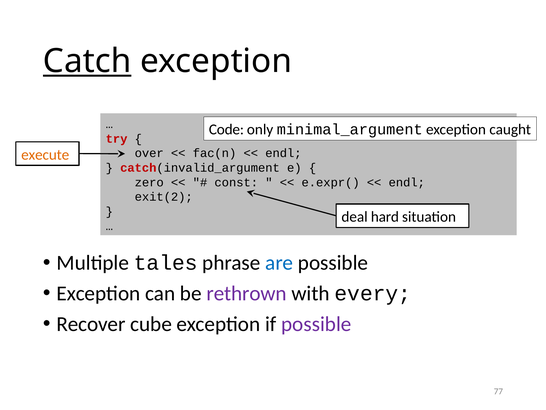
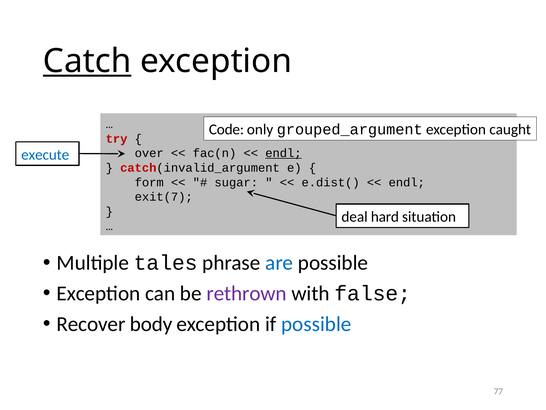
minimal_argument: minimal_argument -> grouped_argument
execute colour: orange -> blue
endl at (283, 153) underline: none -> present
zero: zero -> form
const: const -> sugar
e.expr(: e.expr( -> e.dist(
exit(2: exit(2 -> exit(7
every: every -> false
cube: cube -> body
possible at (316, 324) colour: purple -> blue
